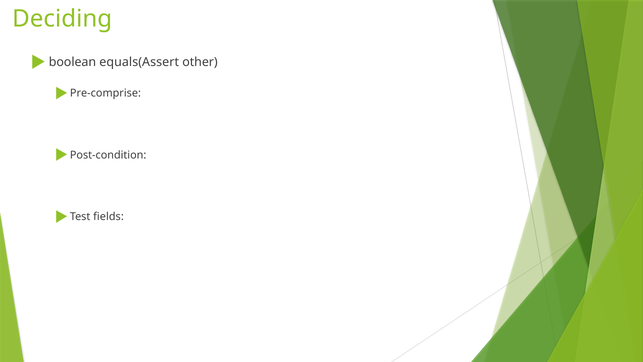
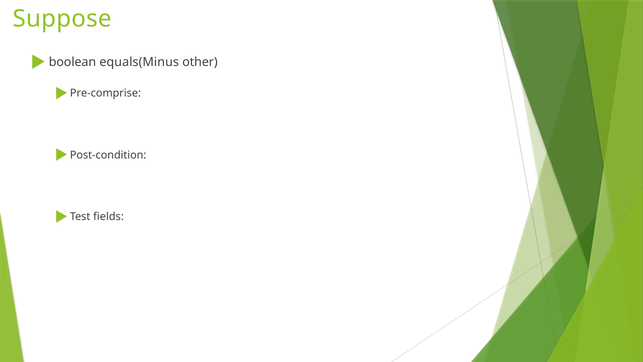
Deciding: Deciding -> Suppose
equals(Assert: equals(Assert -> equals(Minus
